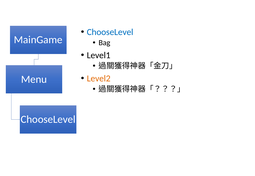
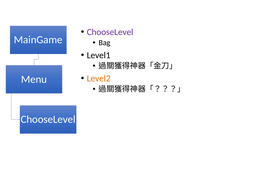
ChooseLevel at (110, 32) colour: blue -> purple
